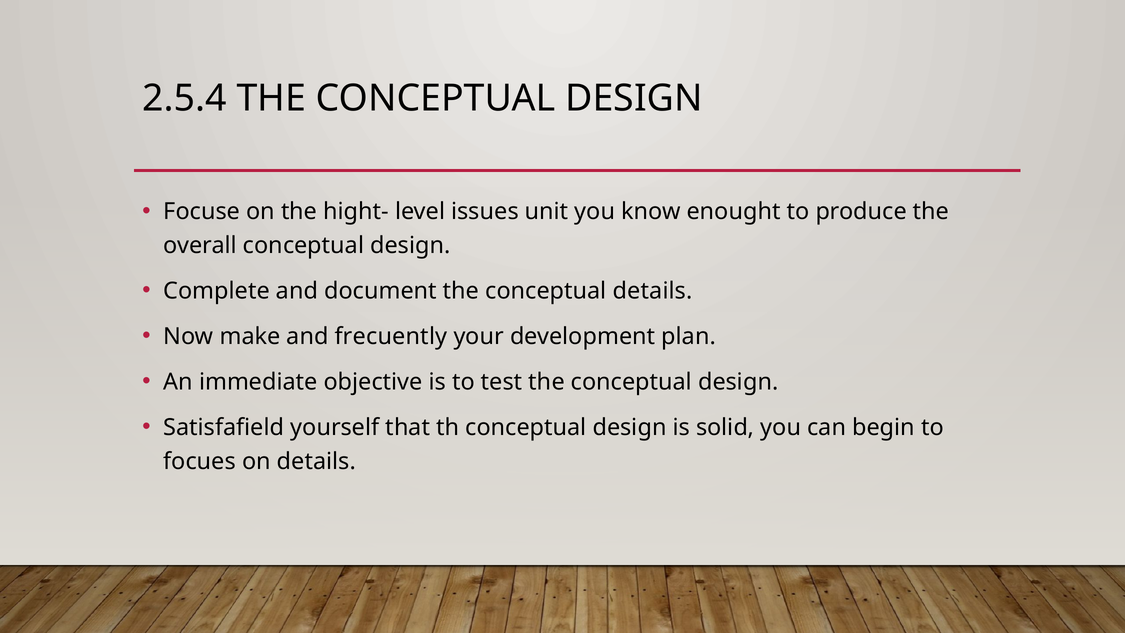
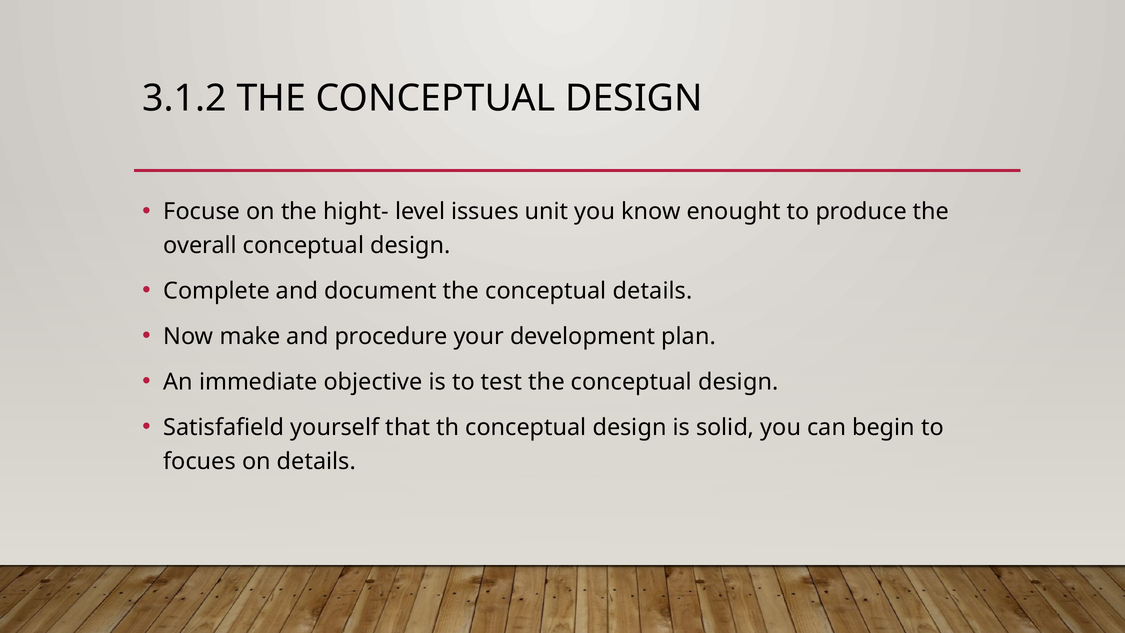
2.5.4: 2.5.4 -> 3.1.2
frecuently: frecuently -> procedure
